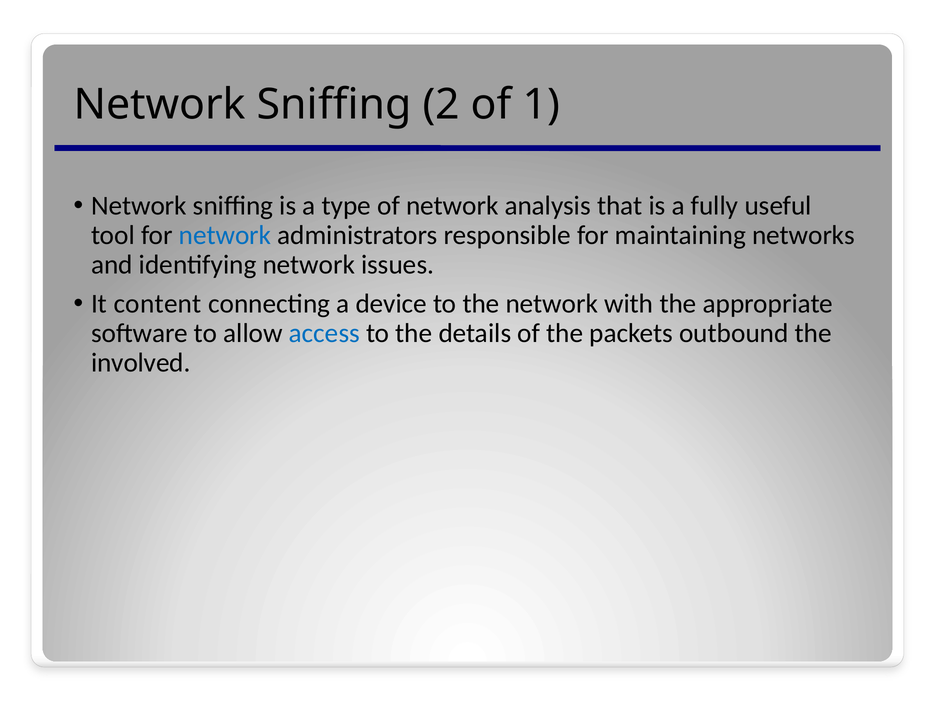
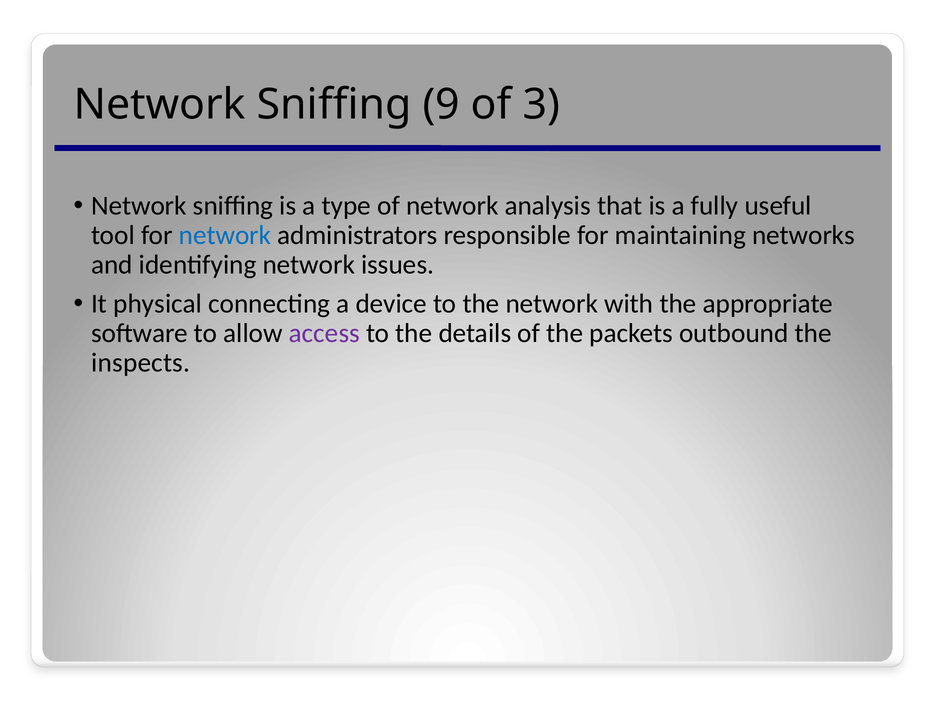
2: 2 -> 9
1: 1 -> 3
content: content -> physical
access colour: blue -> purple
involved: involved -> inspects
